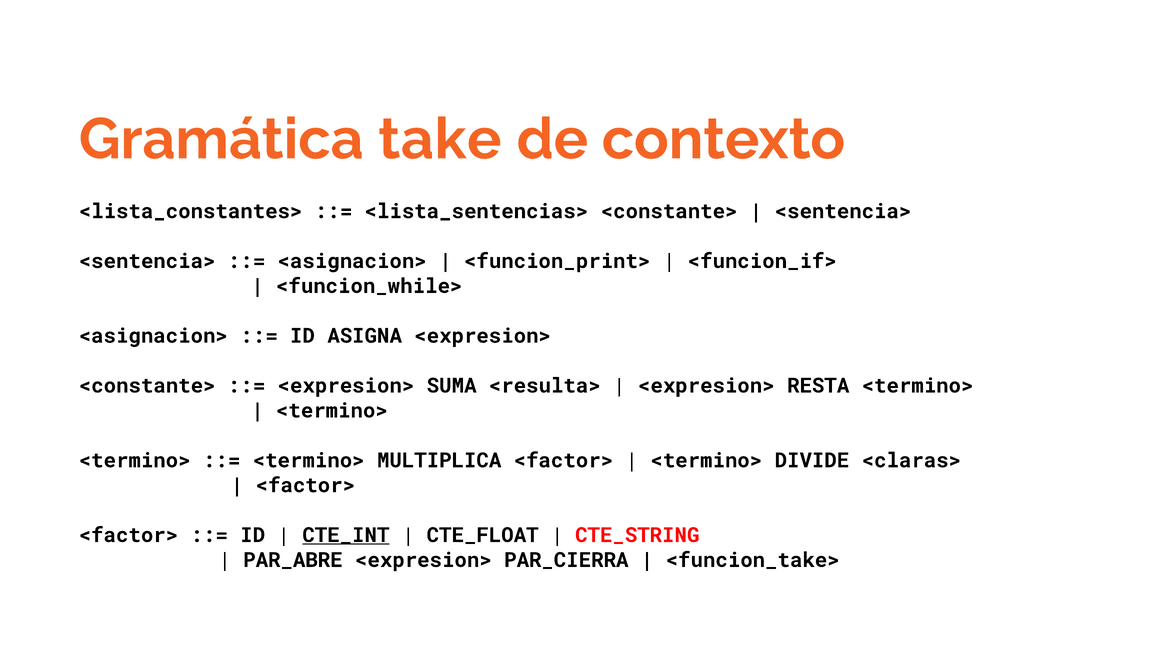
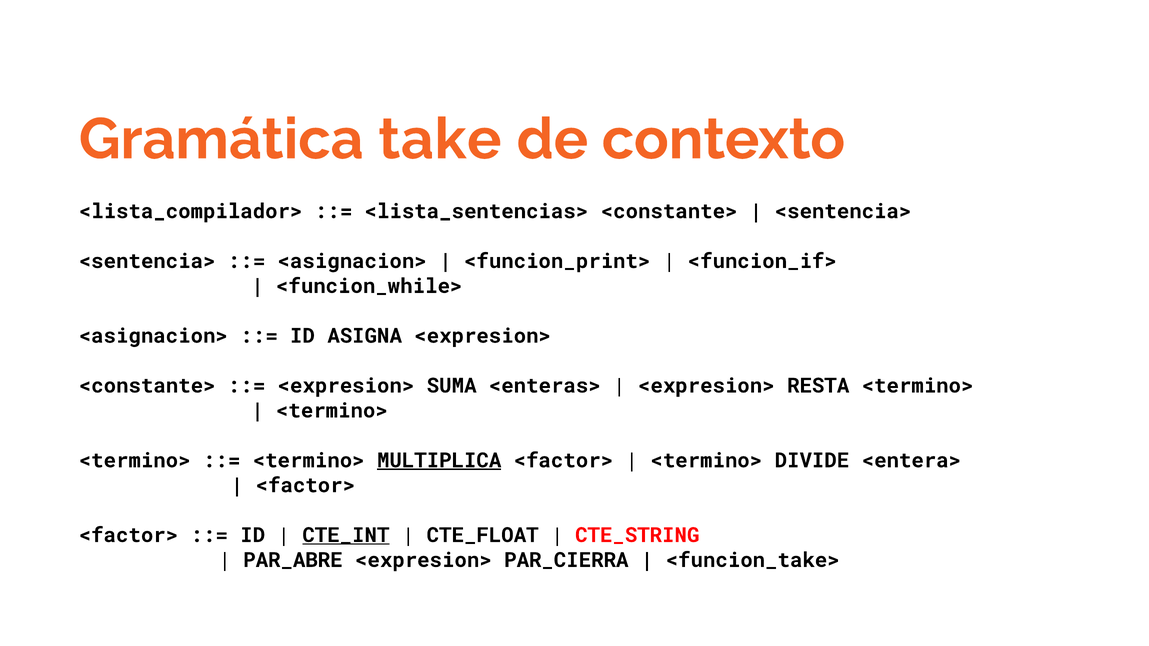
<lista_constantes>: <lista_constantes> -> <lista_compilador>
<resulta>: <resulta> -> <enteras>
MULTIPLICA underline: none -> present
<claras>: <claras> -> <entera>
